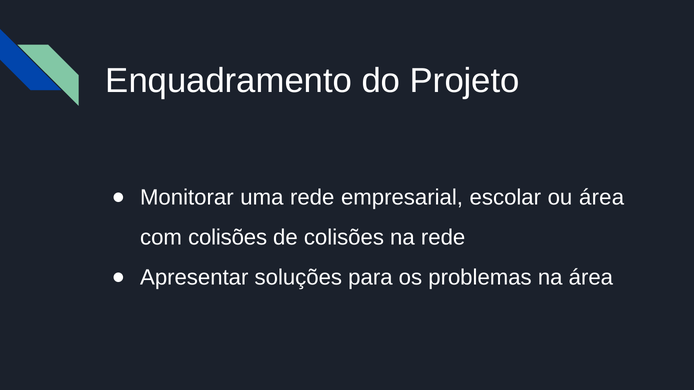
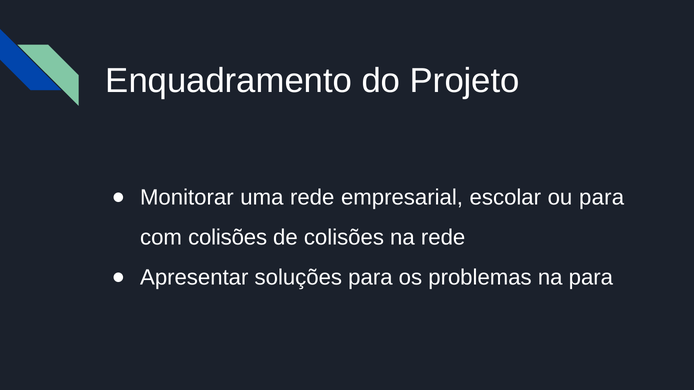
ou área: área -> para
na área: área -> para
